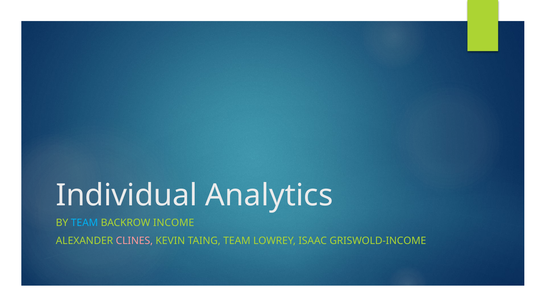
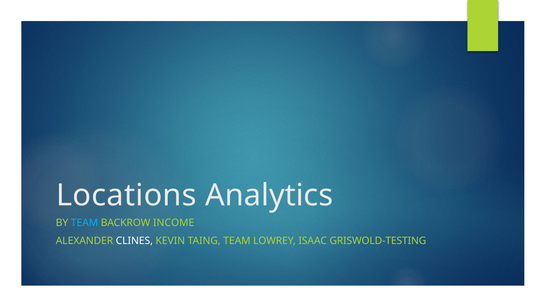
Individual: Individual -> Locations
CLINES colour: pink -> white
GRISWOLD-INCOME: GRISWOLD-INCOME -> GRISWOLD-TESTING
